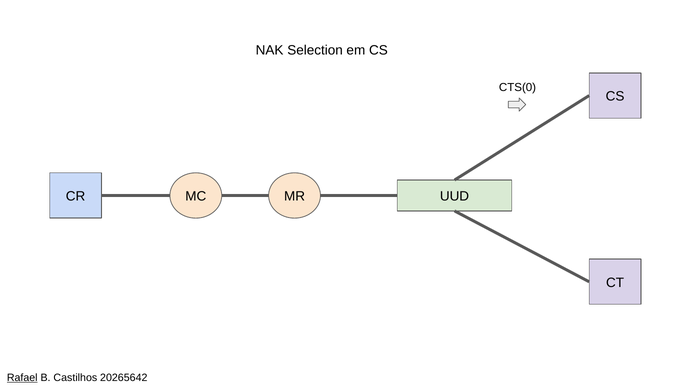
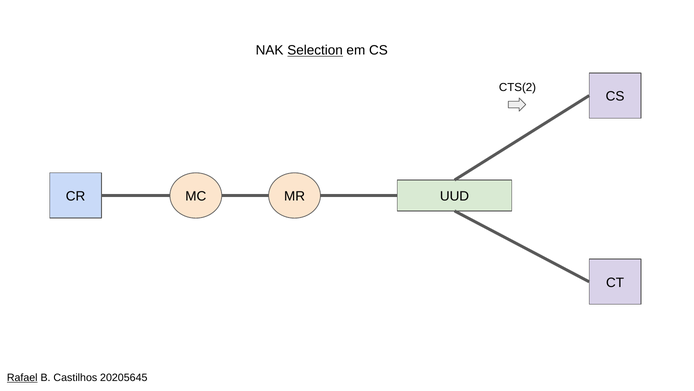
Selection underline: none -> present
CTS(0: CTS(0 -> CTS(2
20265642: 20265642 -> 20205645
